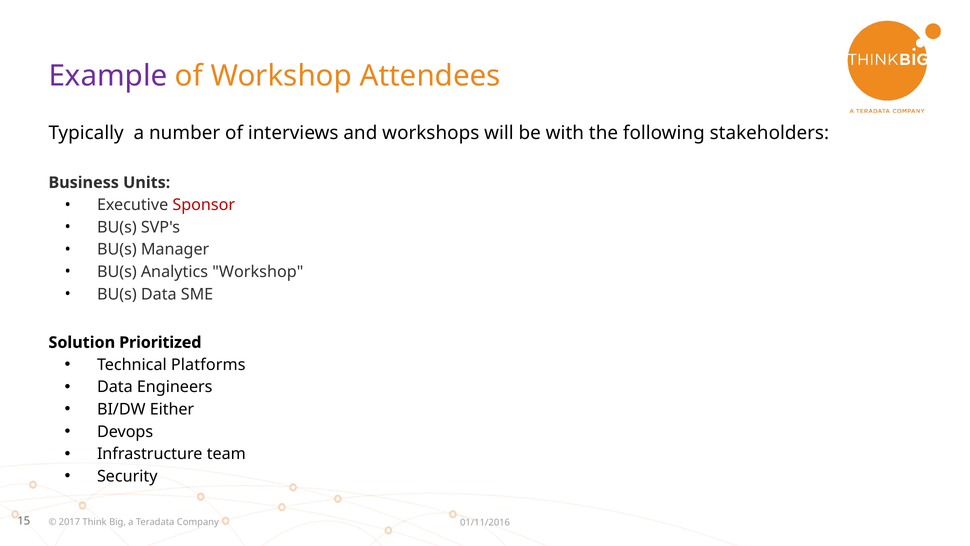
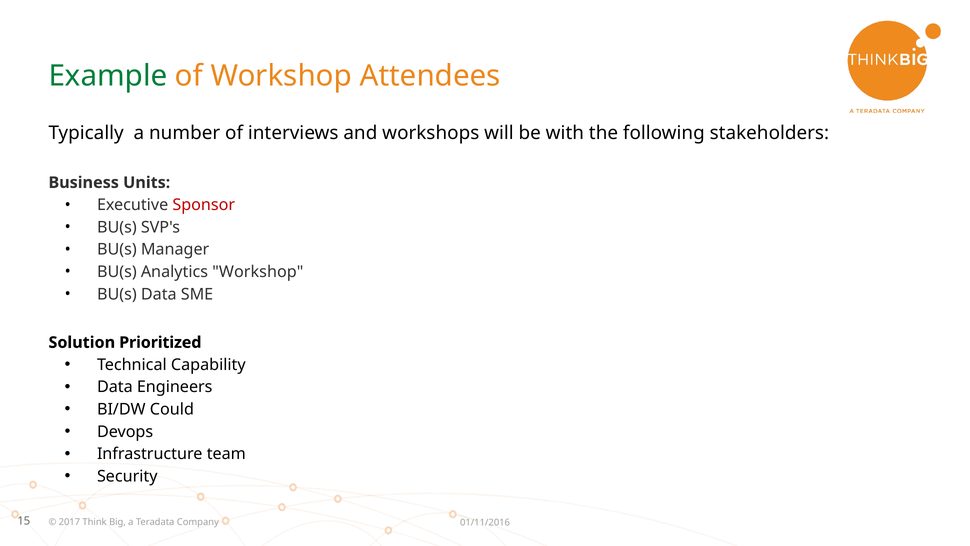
Example colour: purple -> green
Platforms: Platforms -> Capability
Either: Either -> Could
